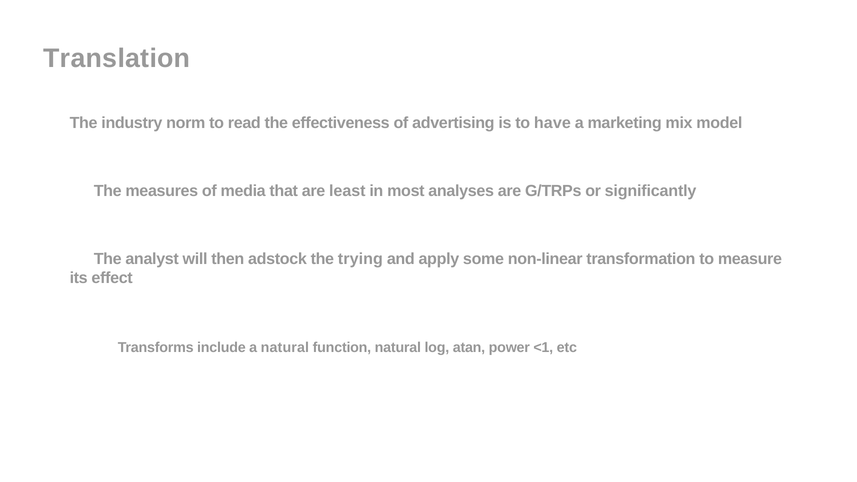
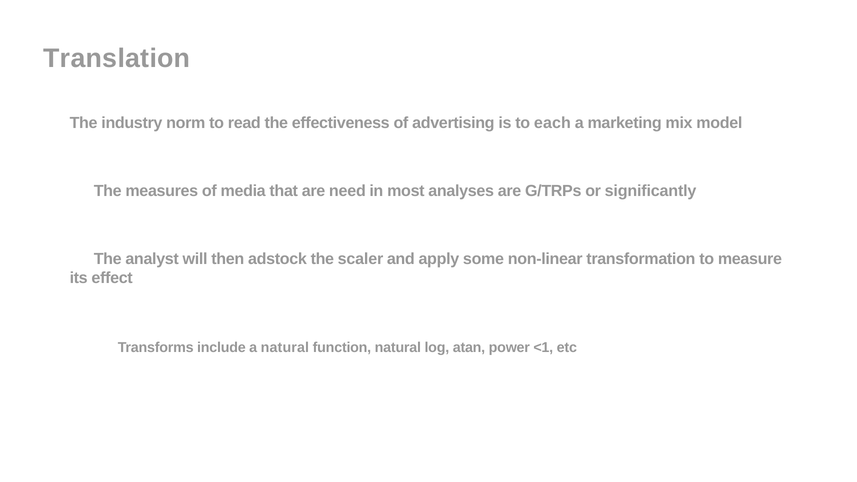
have: have -> each
least: least -> need
trying: trying -> scaler
